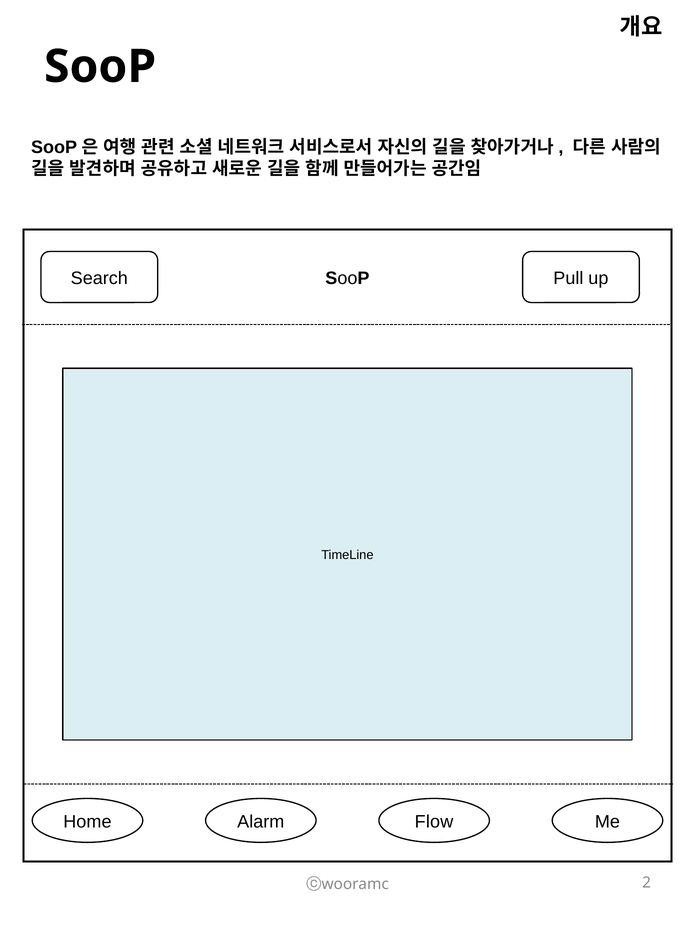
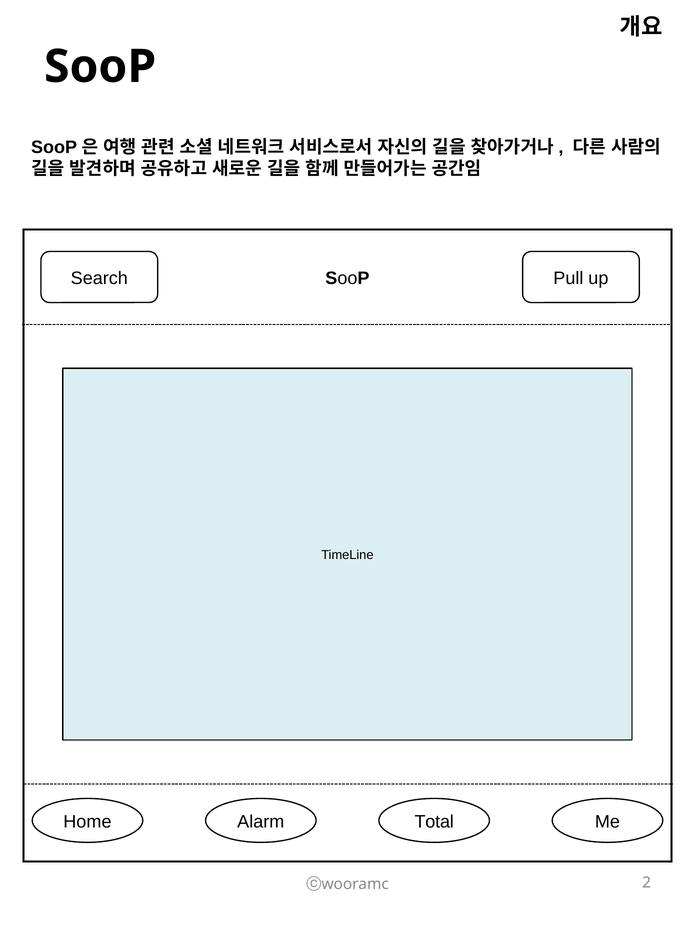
Flow: Flow -> Total
